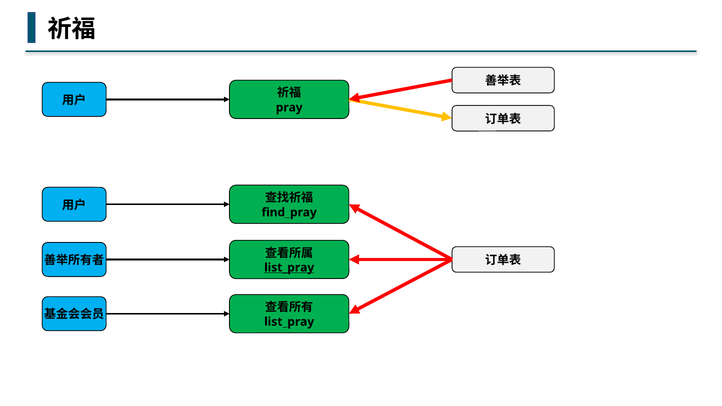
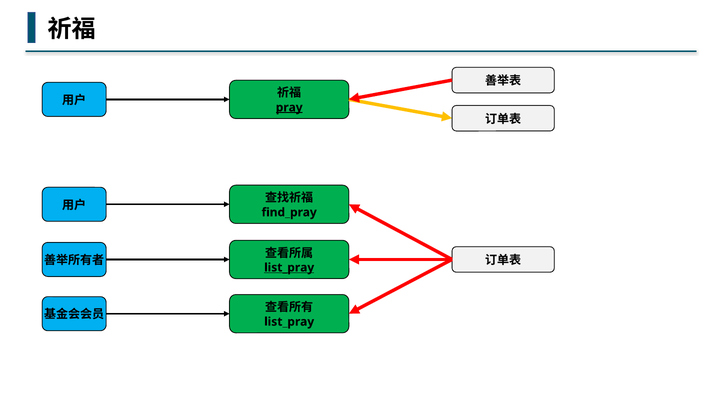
pray underline: none -> present
